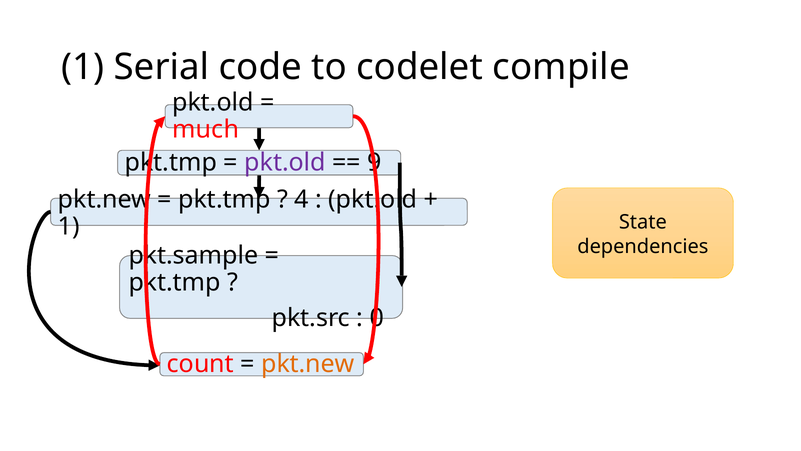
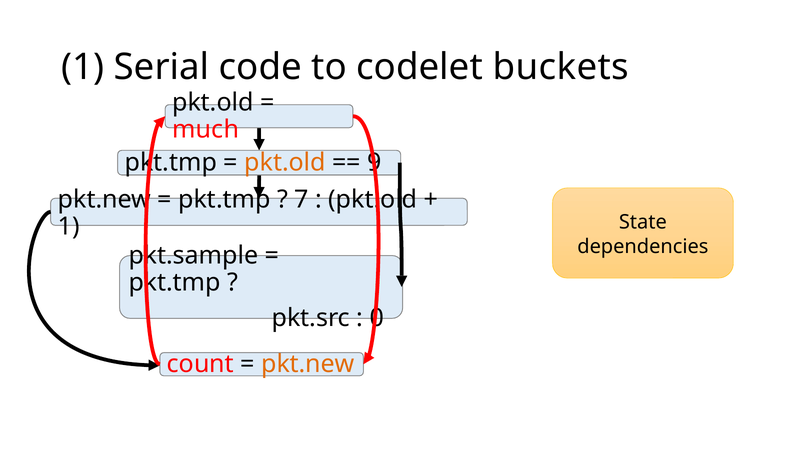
compile: compile -> buckets
pkt.old at (285, 162) colour: purple -> orange
4: 4 -> 7
